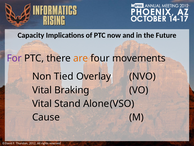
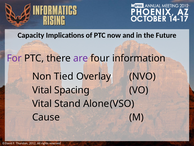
are colour: orange -> purple
movements: movements -> information
Braking: Braking -> Spacing
